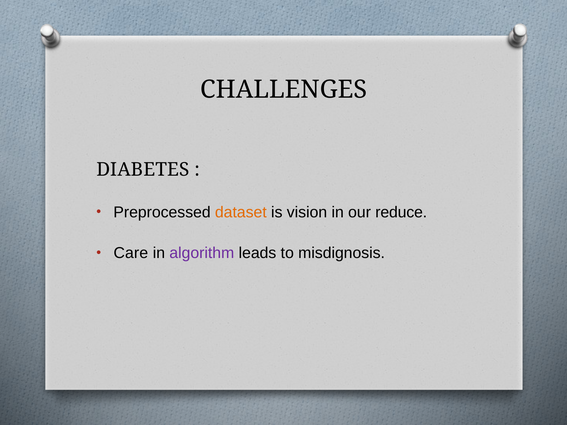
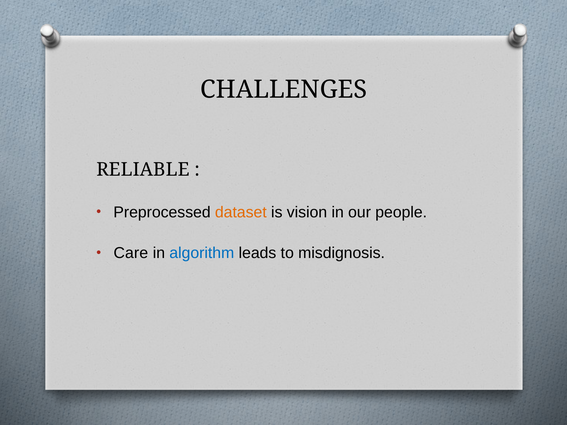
DIABETES: DIABETES -> RELIABLE
reduce: reduce -> people
algorithm colour: purple -> blue
